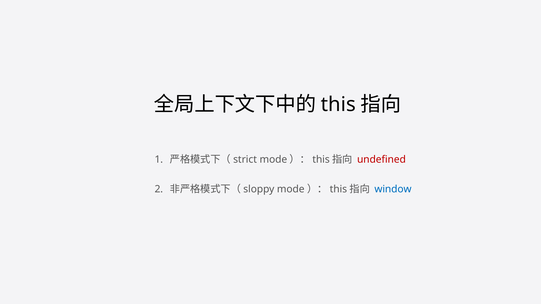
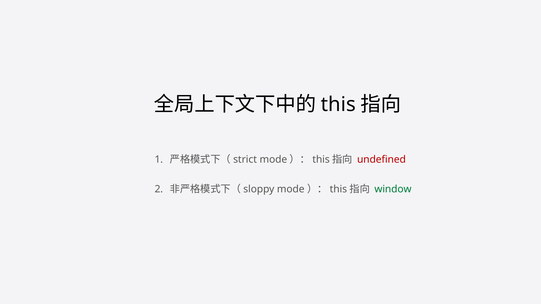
window colour: blue -> green
